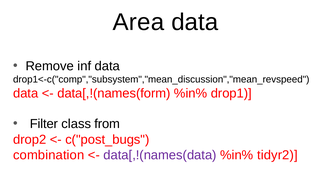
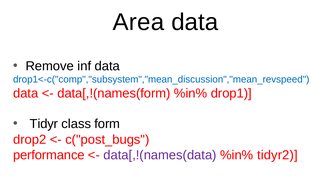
drop1<-c("comp","subsystem","mean_discussion","mean_revspeed colour: black -> blue
Filter: Filter -> Tidyr
from: from -> form
combination: combination -> performance
